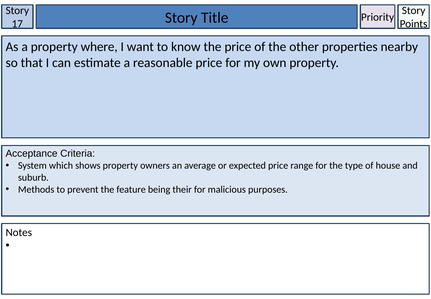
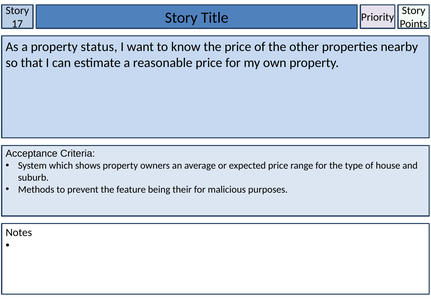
where: where -> status
